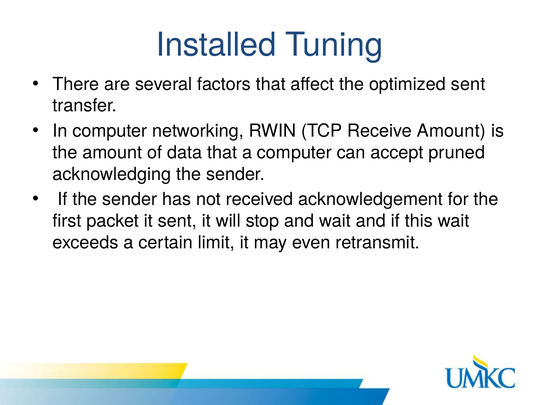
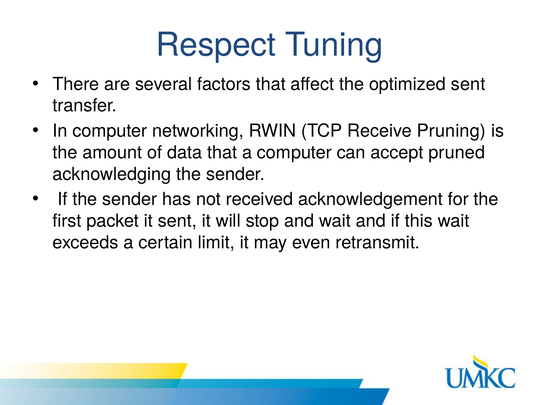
Installed: Installed -> Respect
Receive Amount: Amount -> Pruning
